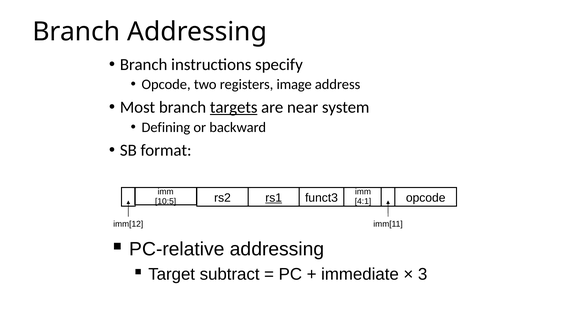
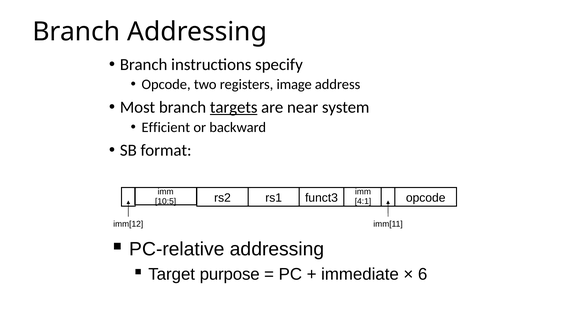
Defining: Defining -> Efficient
rs1 underline: present -> none
subtract: subtract -> purpose
3: 3 -> 6
